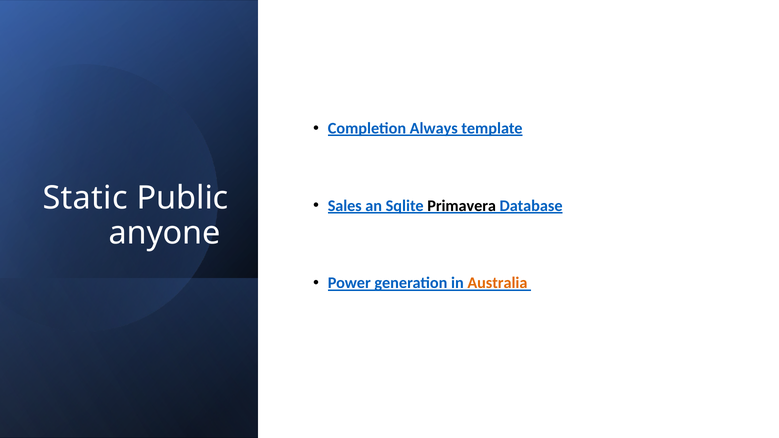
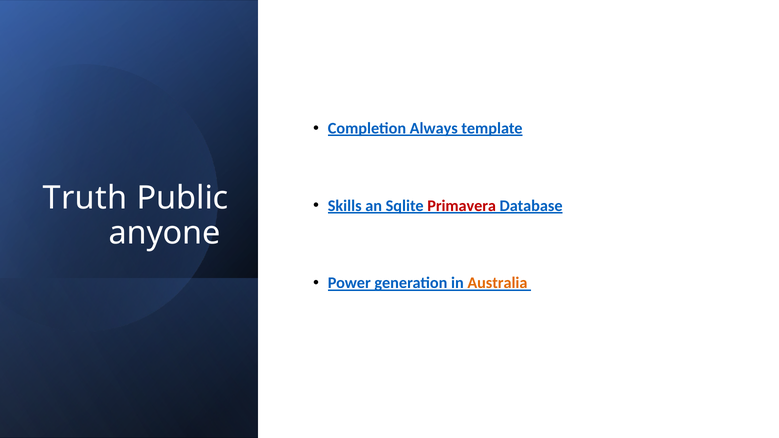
Static: Static -> Truth
Sales: Sales -> Skills
Primavera colour: black -> red
